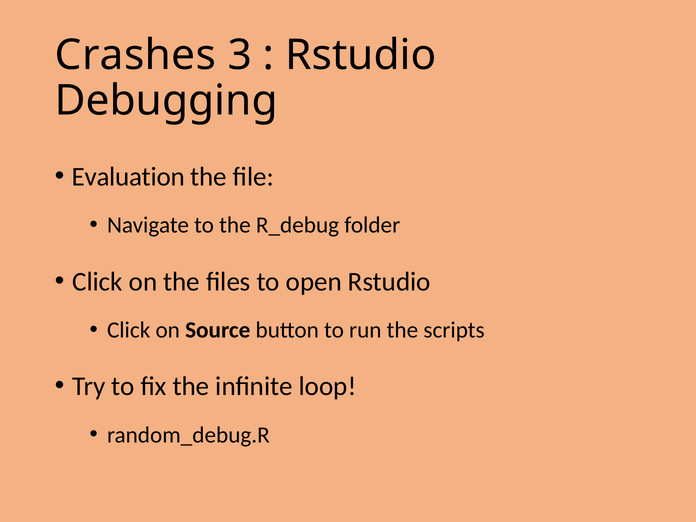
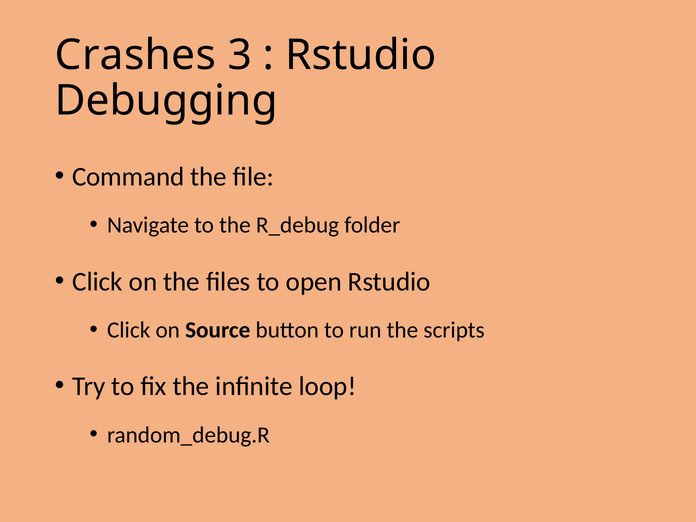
Evaluation: Evaluation -> Command
